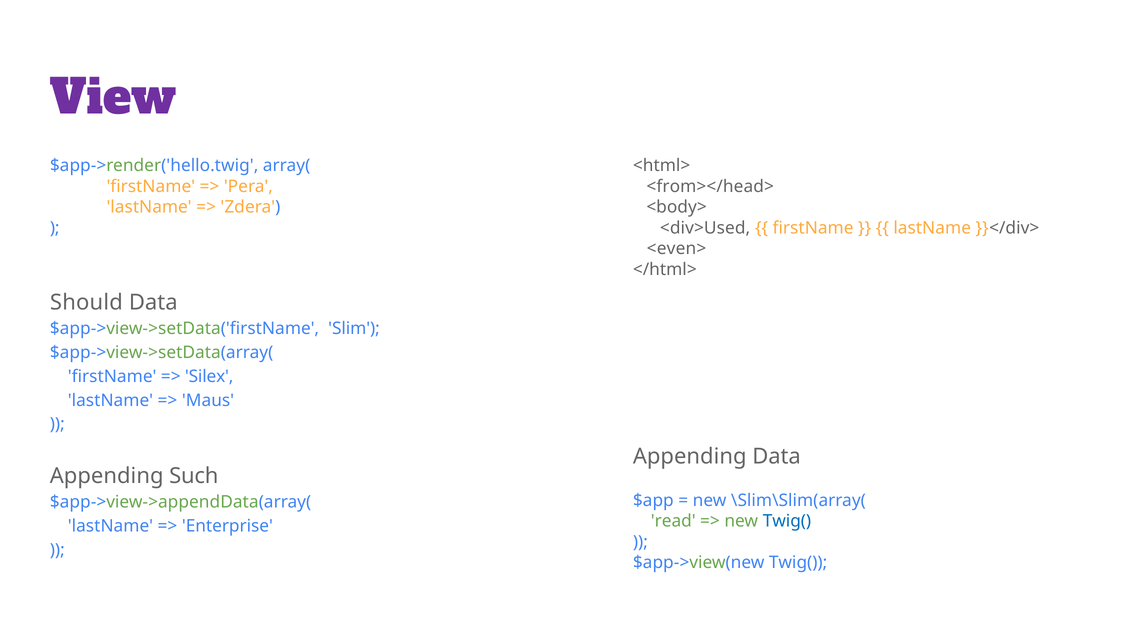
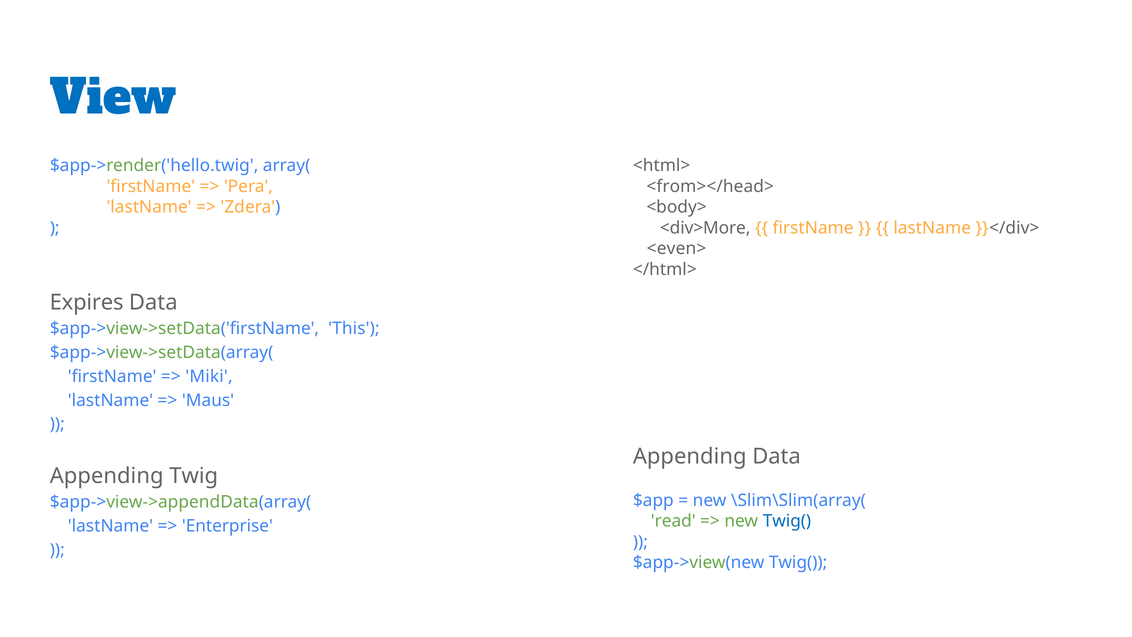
View colour: purple -> blue
<div>Used: <div>Used -> <div>More
Should: Should -> Expires
Slim: Slim -> This
Silex: Silex -> Miki
Such: Such -> Twig
